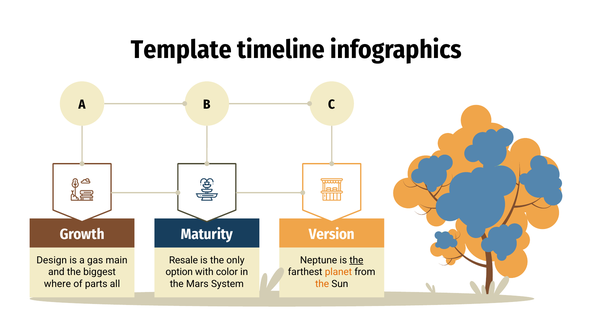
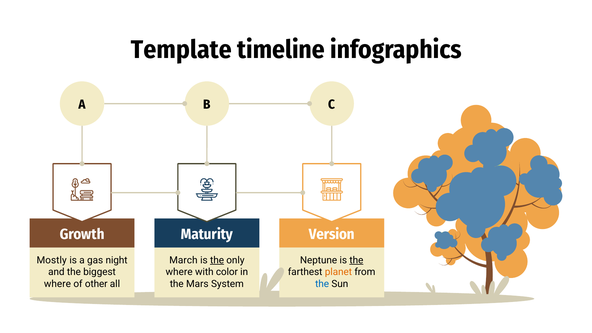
Design: Design -> Mostly
main: main -> night
Resale: Resale -> March
the at (217, 260) underline: none -> present
option at (179, 272): option -> where
parts: parts -> other
the at (322, 284) colour: orange -> blue
